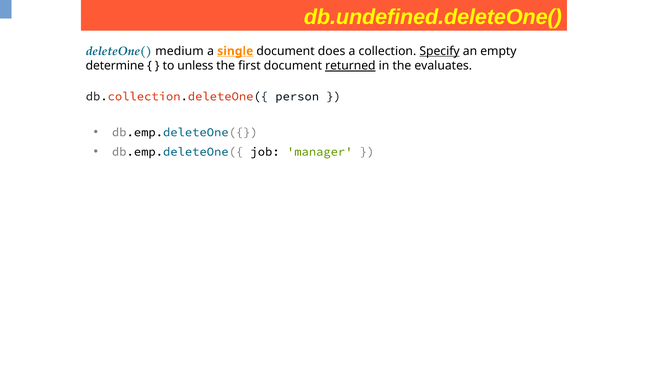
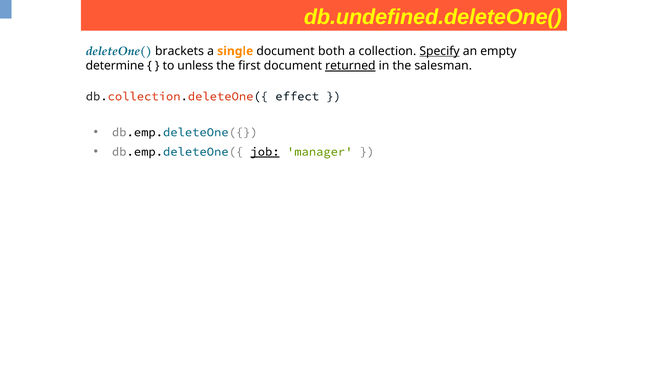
medium: medium -> brackets
single underline: present -> none
does: does -> both
evaluates: evaluates -> salesman
person: person -> effect
job underline: none -> present
